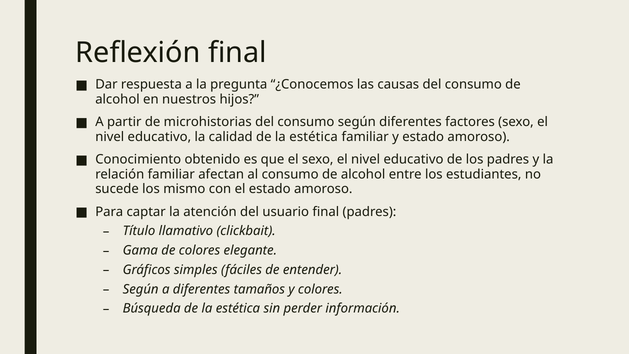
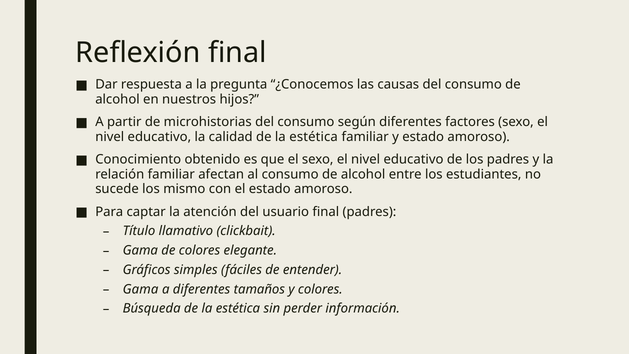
Según at (141, 289): Según -> Gama
